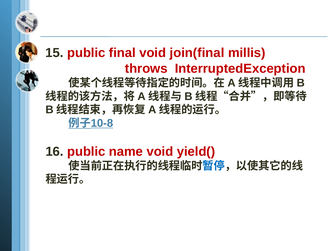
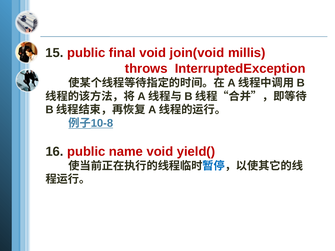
join(final: join(final -> join(void
